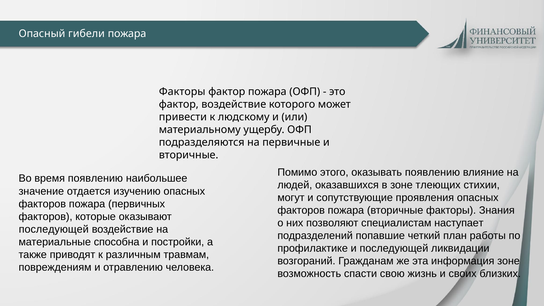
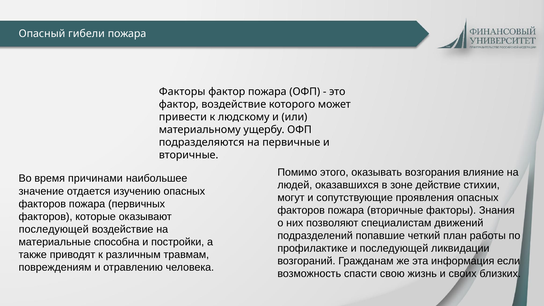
оказывать появлению: появлению -> возгорания
время появлению: появлению -> причинами
тлеющих: тлеющих -> действие
наступает: наступает -> движений
информация зоне: зоне -> если
